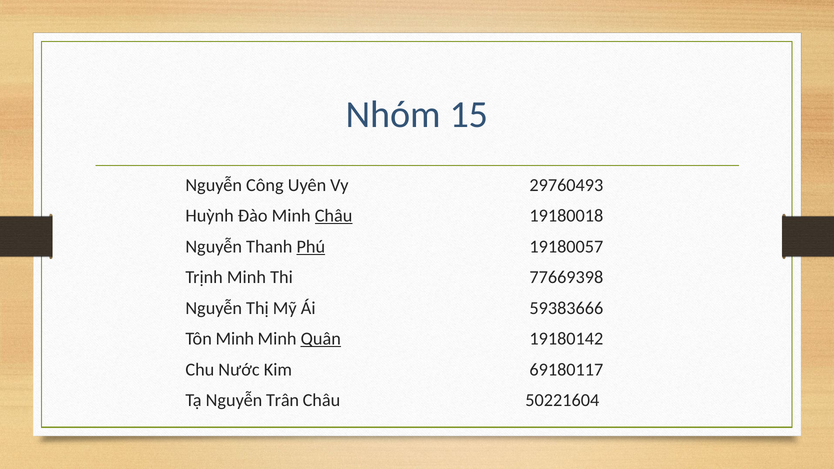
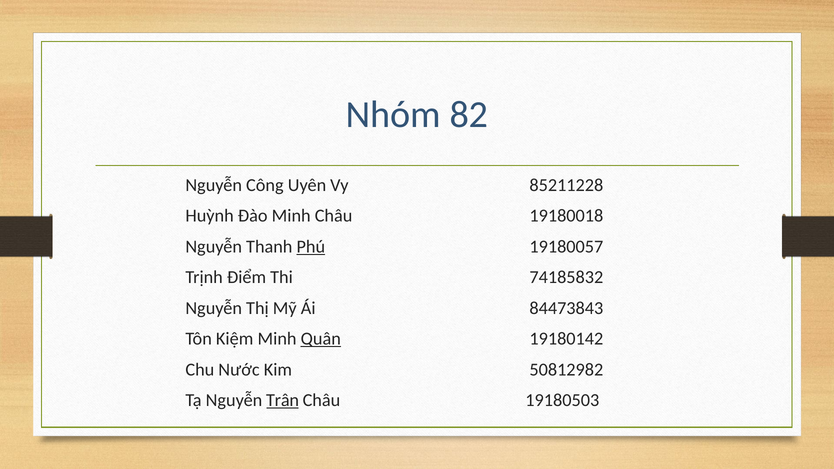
15: 15 -> 82
29760493: 29760493 -> 85211228
Châu at (334, 216) underline: present -> none
Trịnh Minh: Minh -> Điểm
77669398: 77669398 -> 74185832
59383666: 59383666 -> 84473843
Tôn Minh: Minh -> Kiệm
69180117: 69180117 -> 50812982
Trân underline: none -> present
50221604: 50221604 -> 19180503
